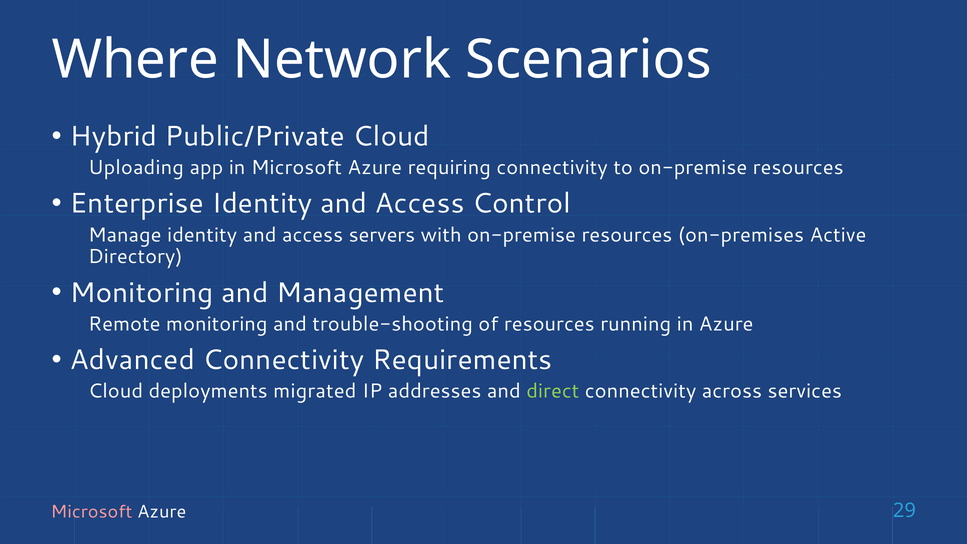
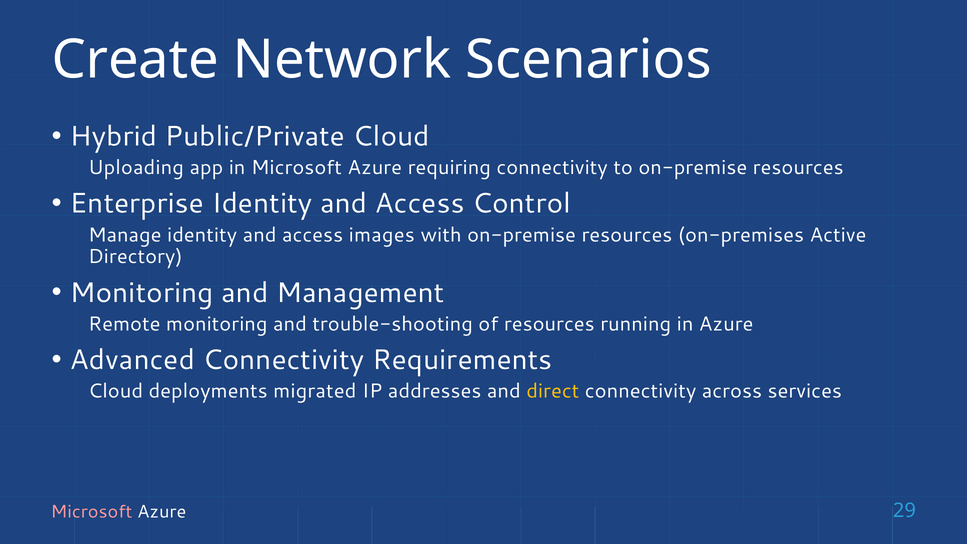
Where: Where -> Create
servers: servers -> images
direct colour: light green -> yellow
